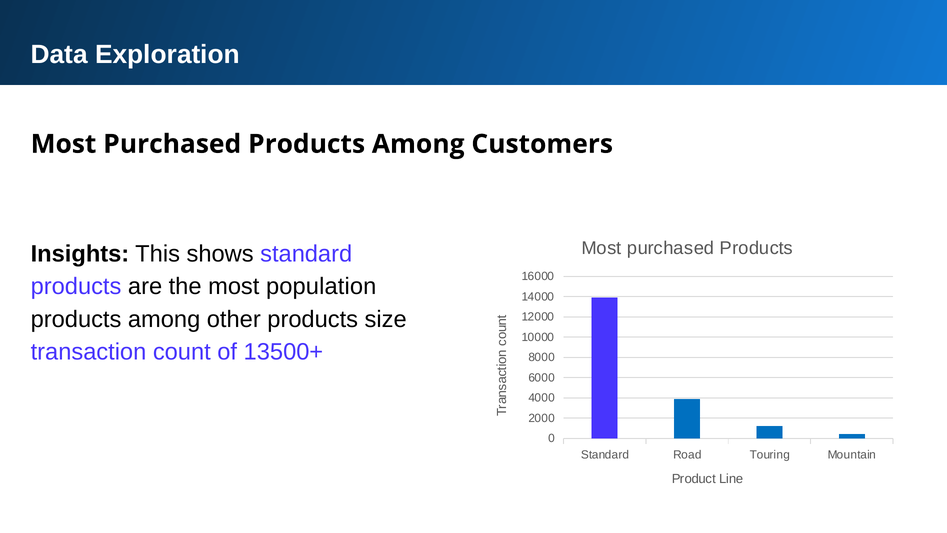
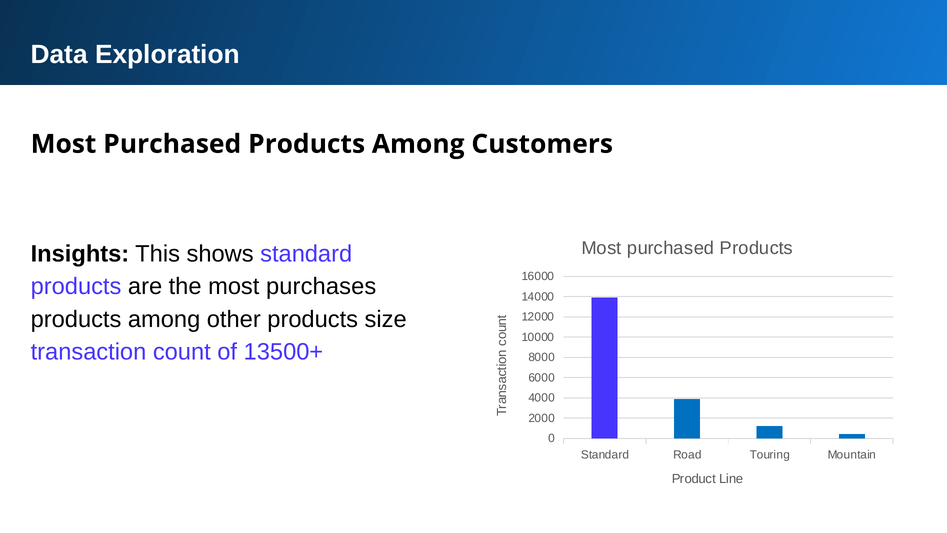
population: population -> purchases
